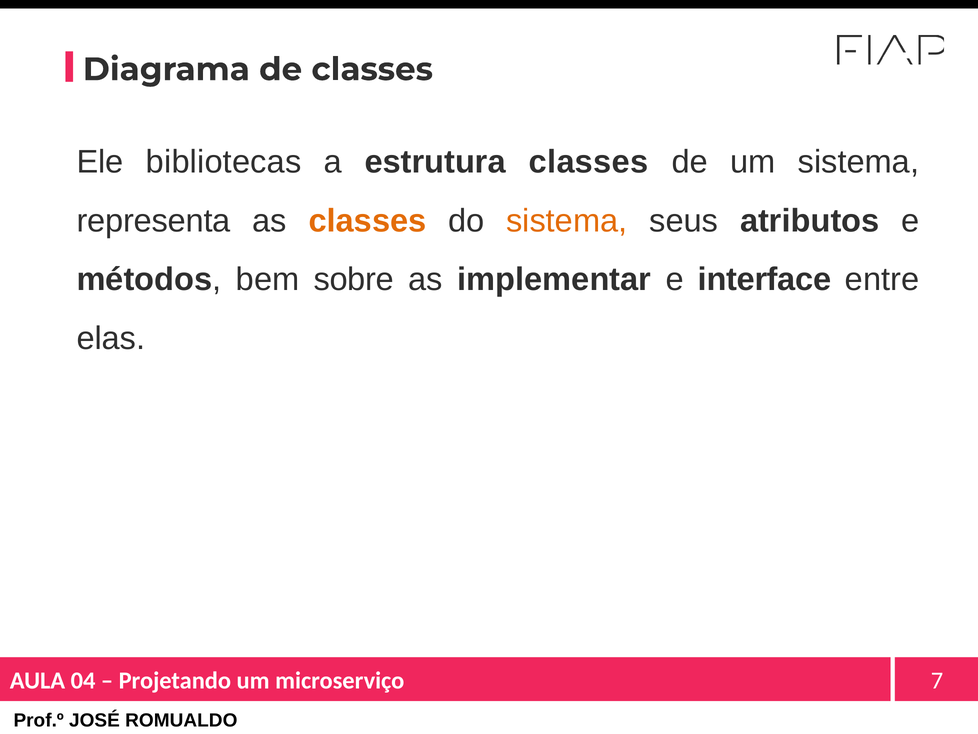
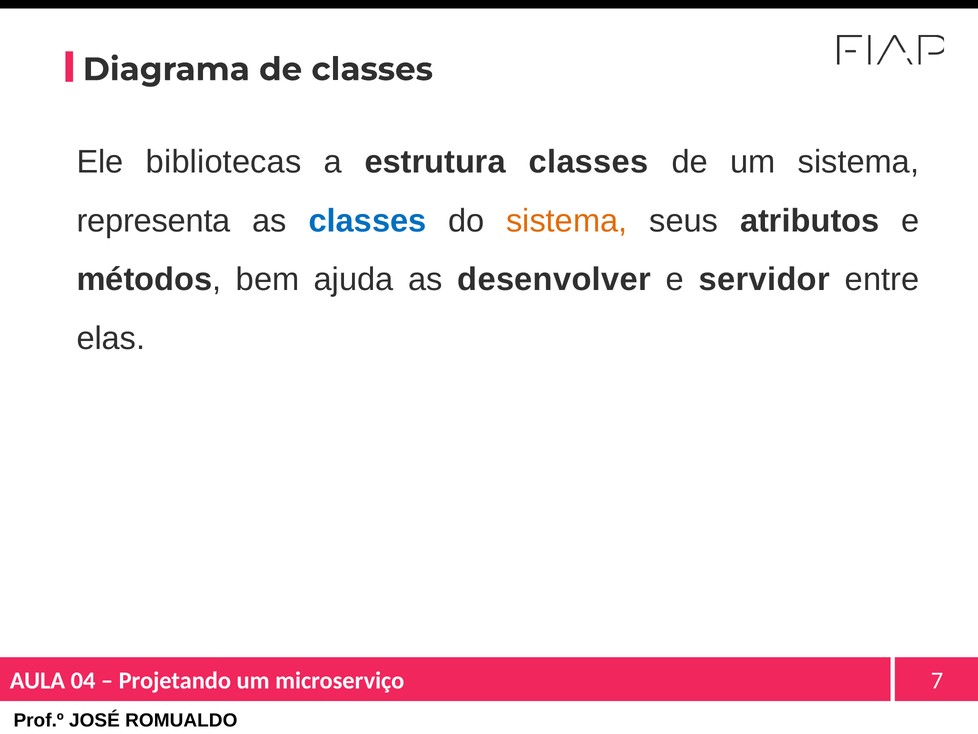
classes at (368, 221) colour: orange -> blue
sobre: sobre -> ajuda
implementar: implementar -> desenvolver
interface: interface -> servidor
